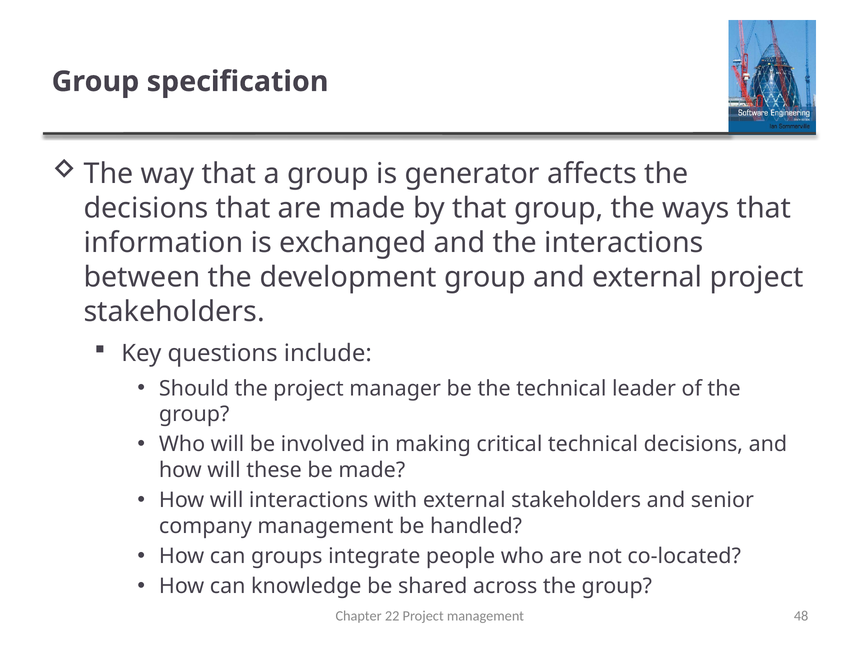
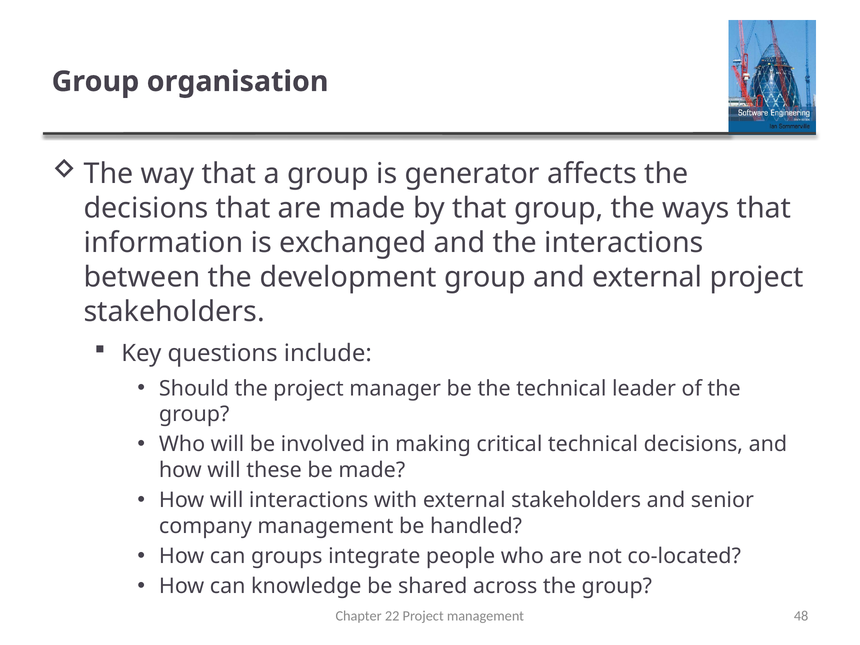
specification: specification -> organisation
